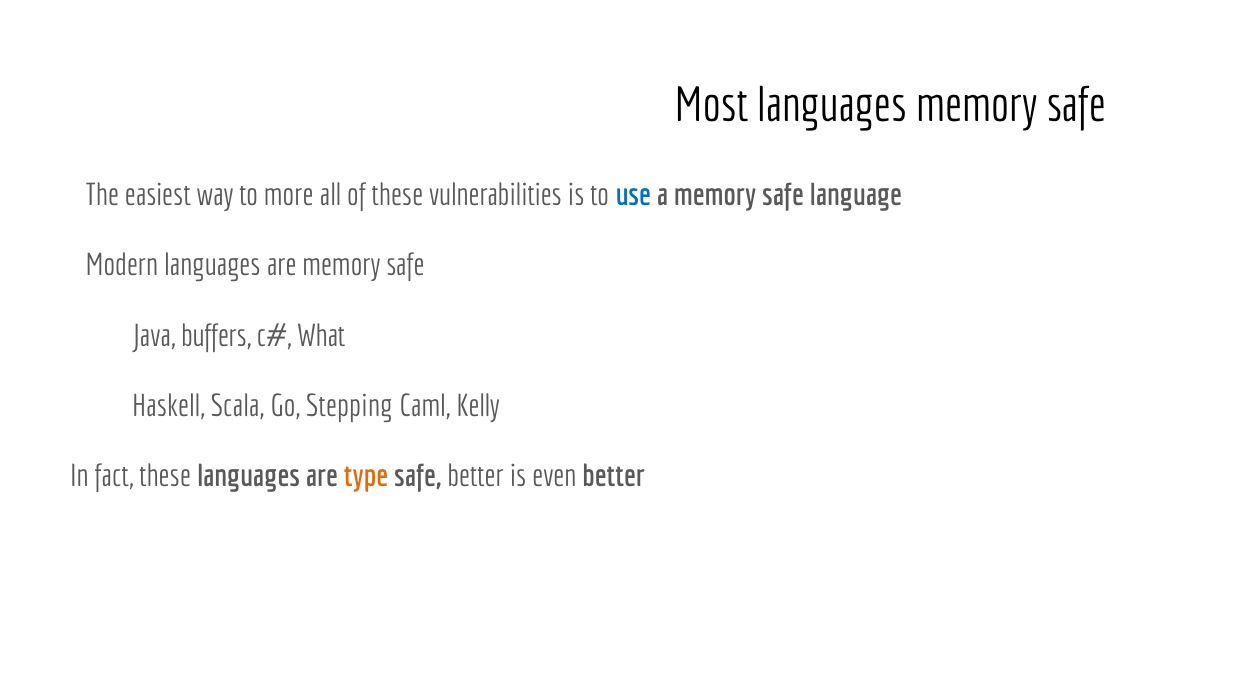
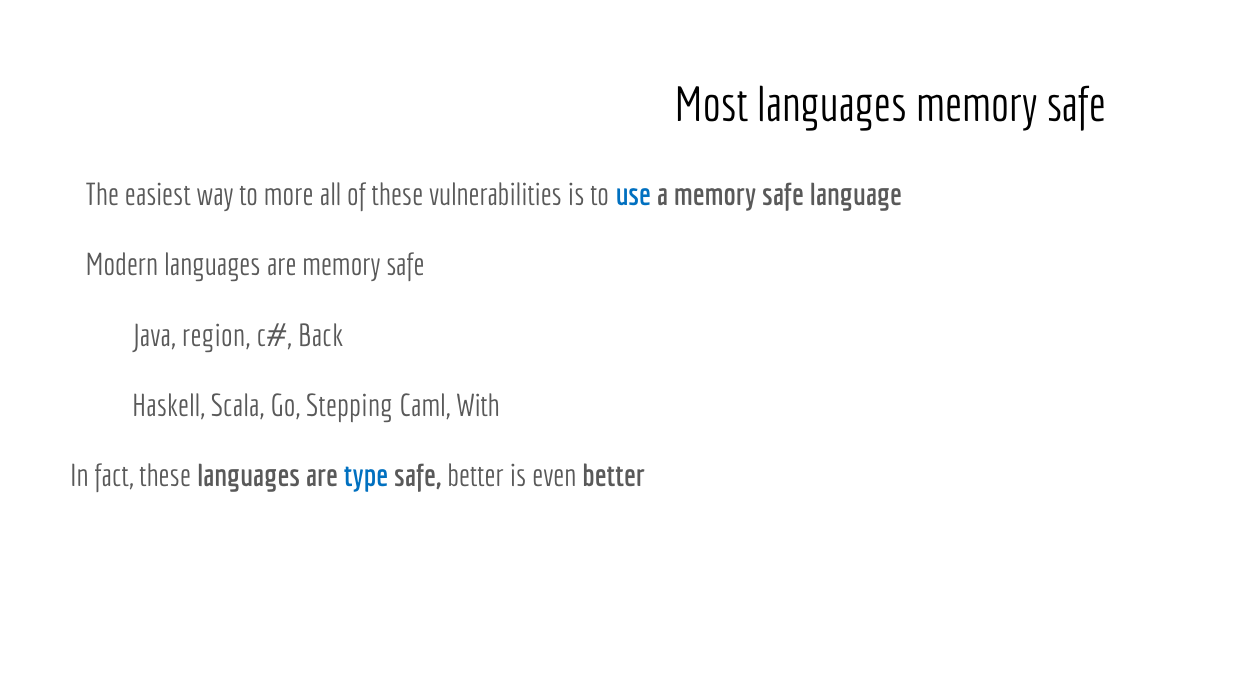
buffers: buffers -> region
What: What -> Back
Kelly: Kelly -> With
type colour: orange -> blue
